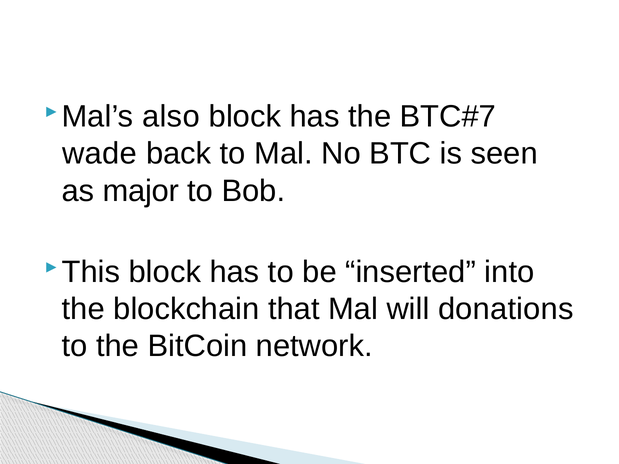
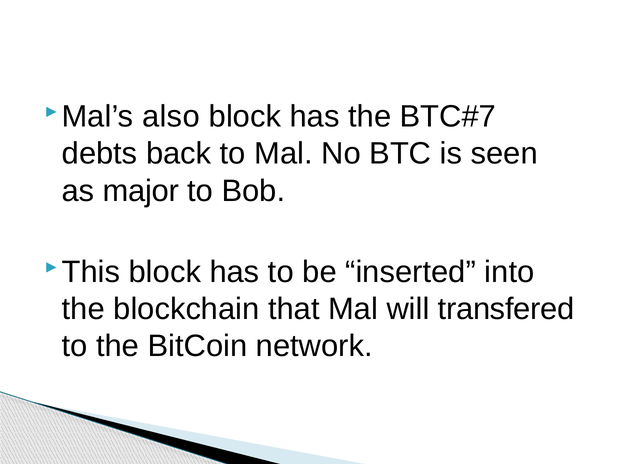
wade: wade -> debts
donations: donations -> transfered
